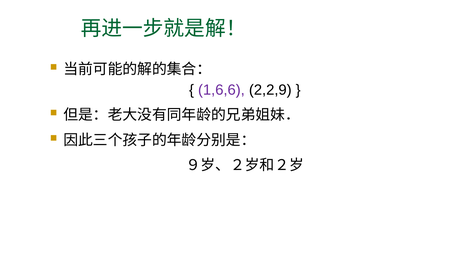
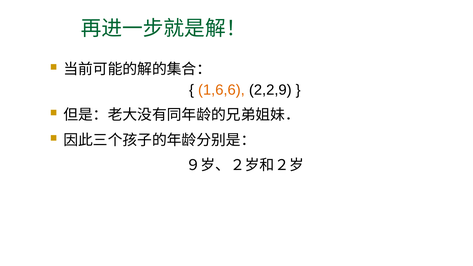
1,6,6 colour: purple -> orange
